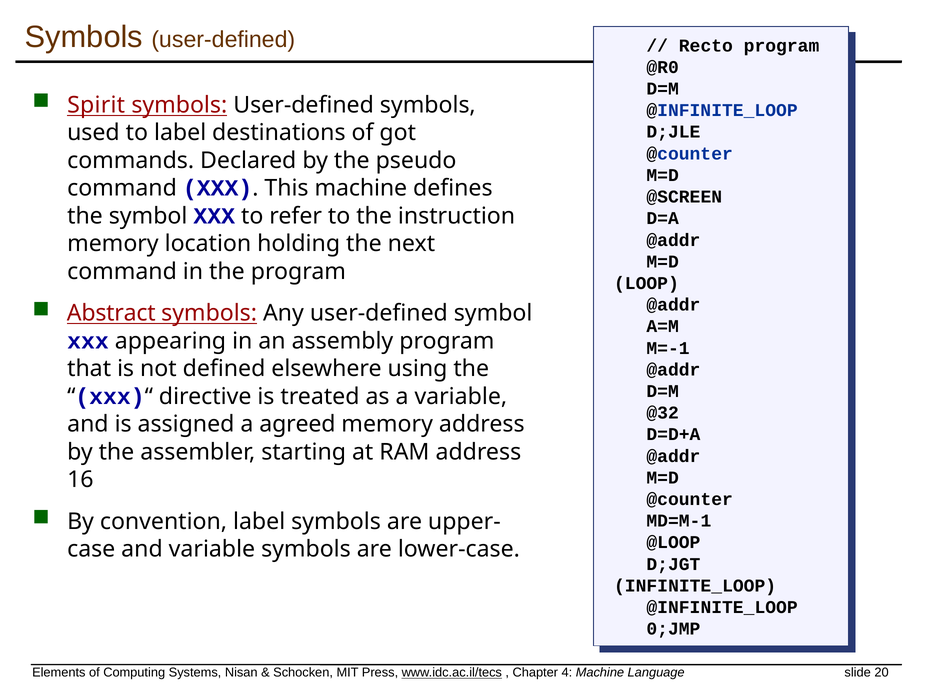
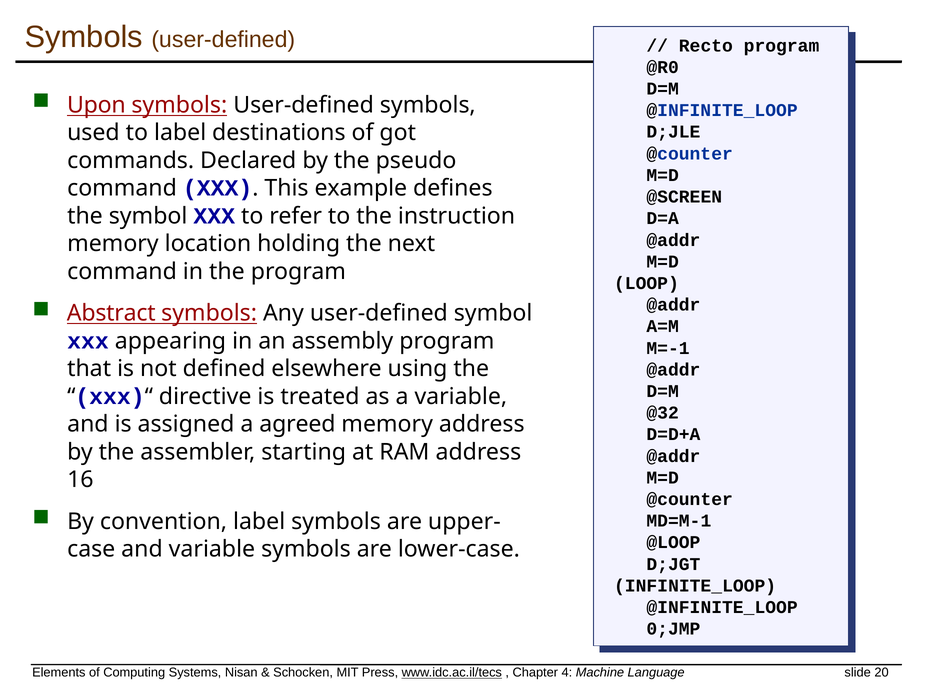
Spirit: Spirit -> Upon
This machine: machine -> example
